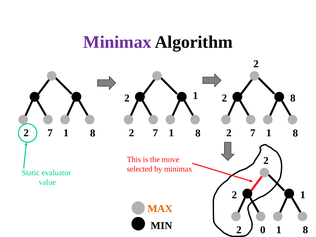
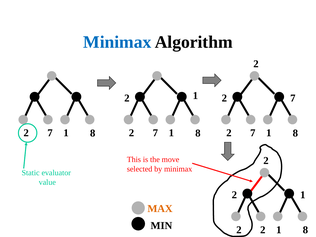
Minimax at (117, 42) colour: purple -> blue
8 at (293, 98): 8 -> 7
0 at (263, 230): 0 -> 2
